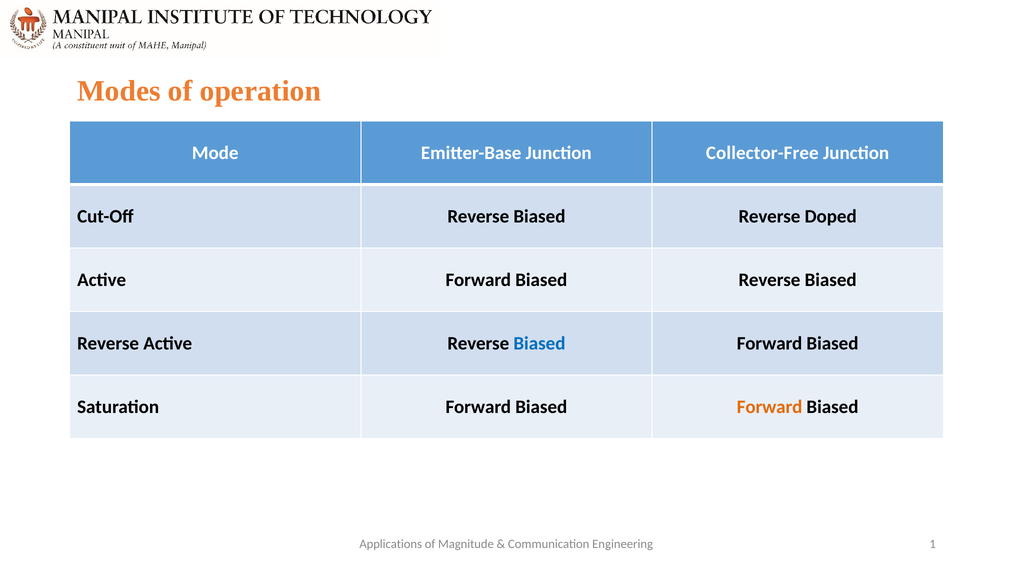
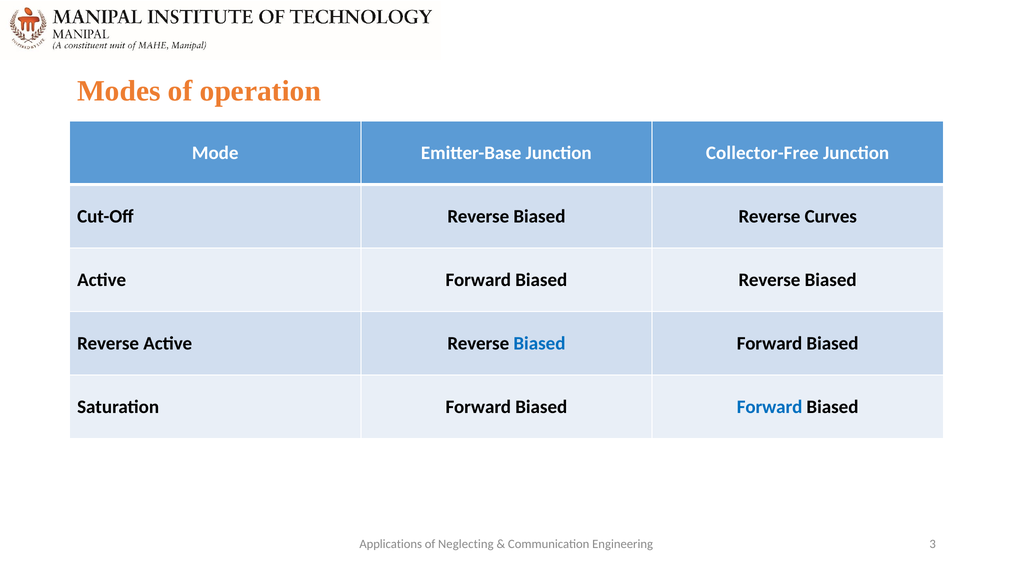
Doped: Doped -> Curves
Forward at (770, 407) colour: orange -> blue
Magnitude: Magnitude -> Neglecting
1: 1 -> 3
